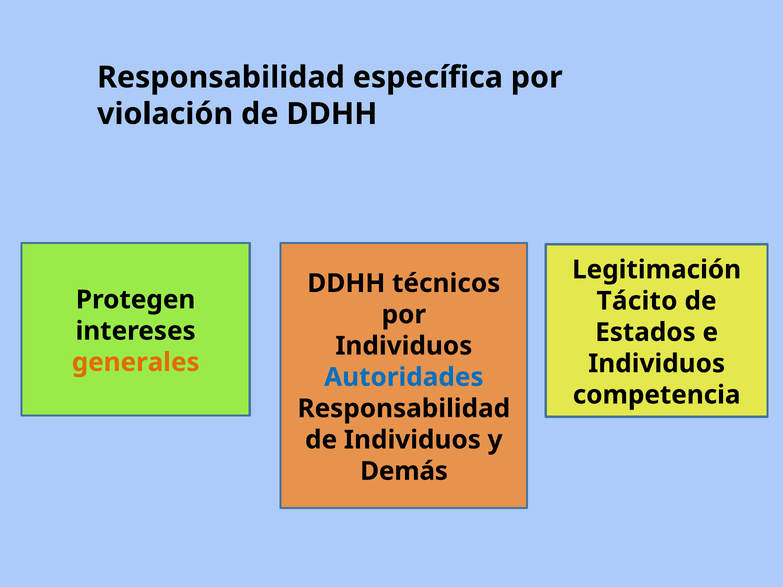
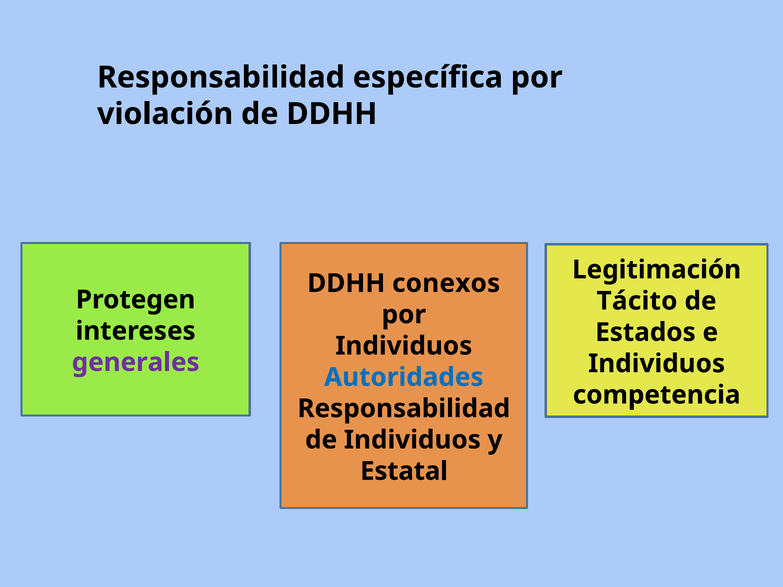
técnicos: técnicos -> conexos
generales colour: orange -> purple
Demás: Demás -> Estatal
